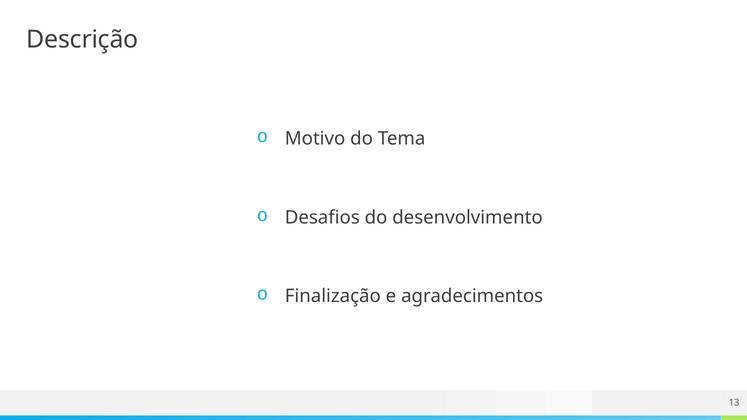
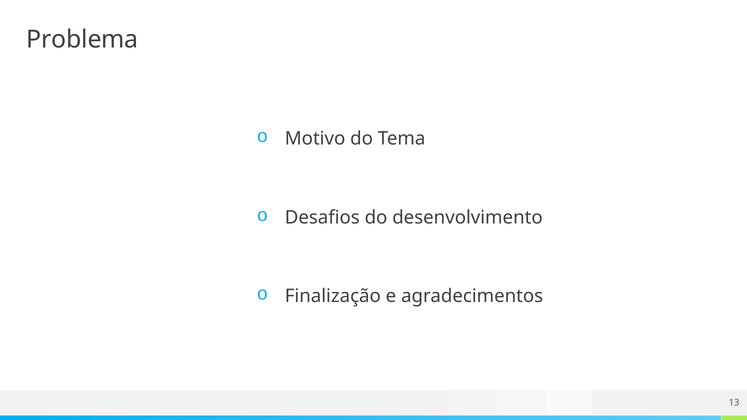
Descrição: Descrição -> Problema
